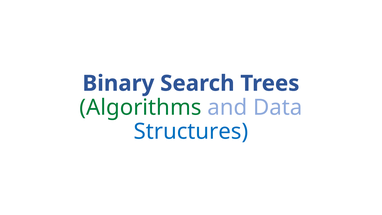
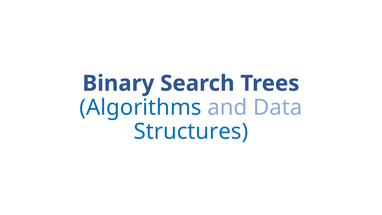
Algorithms colour: green -> blue
